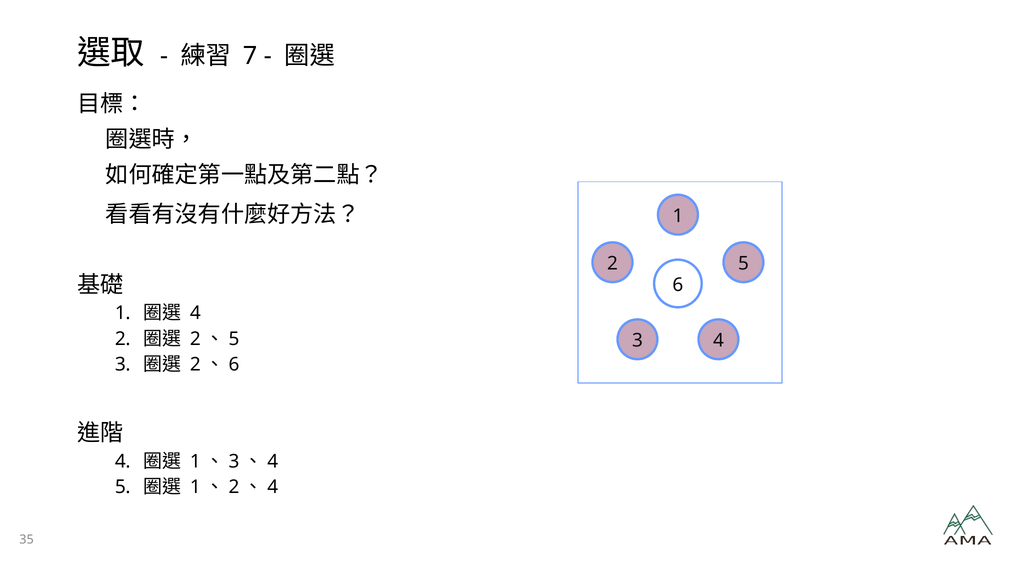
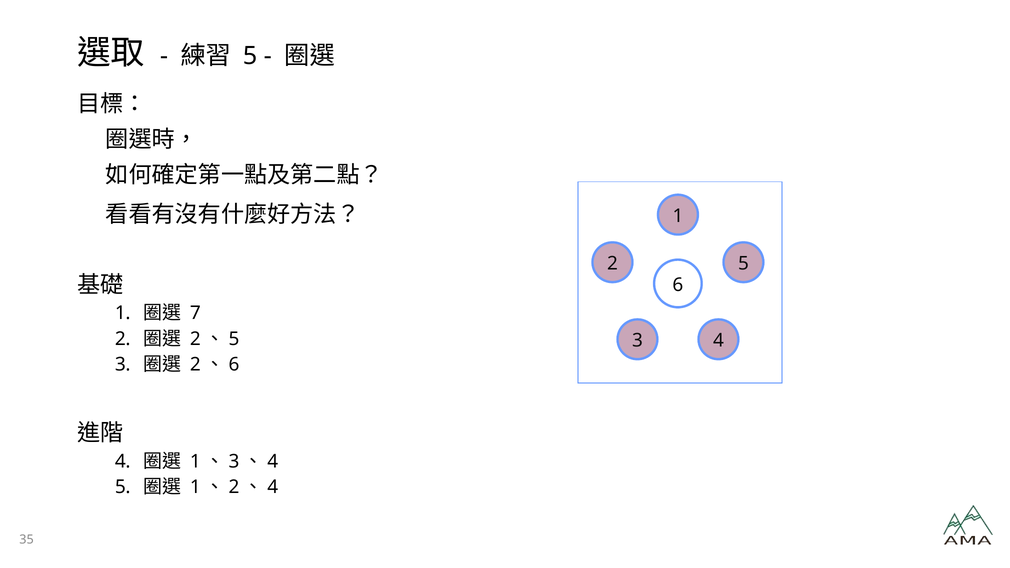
7 at (250, 56): 7 -> 5
4 at (195, 313): 4 -> 7
